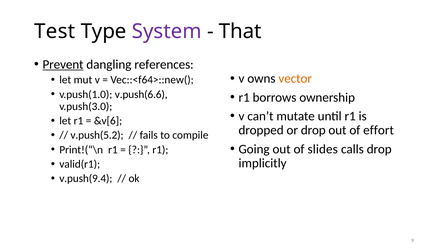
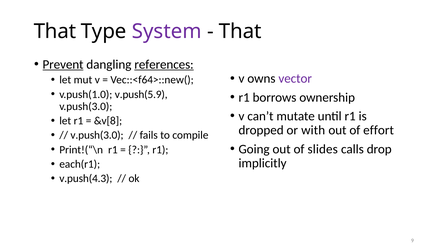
Test at (55, 31): Test -> That
references underline: none -> present
vector colour: orange -> purple
v.push(6.6: v.push(6.6 -> v.push(5.9
&v[6: &v[6 -> &v[8
or drop: drop -> with
v.push(5.2 at (97, 135): v.push(5.2 -> v.push(3.0
valid(r1: valid(r1 -> each(r1
v.push(9.4: v.push(9.4 -> v.push(4.3
